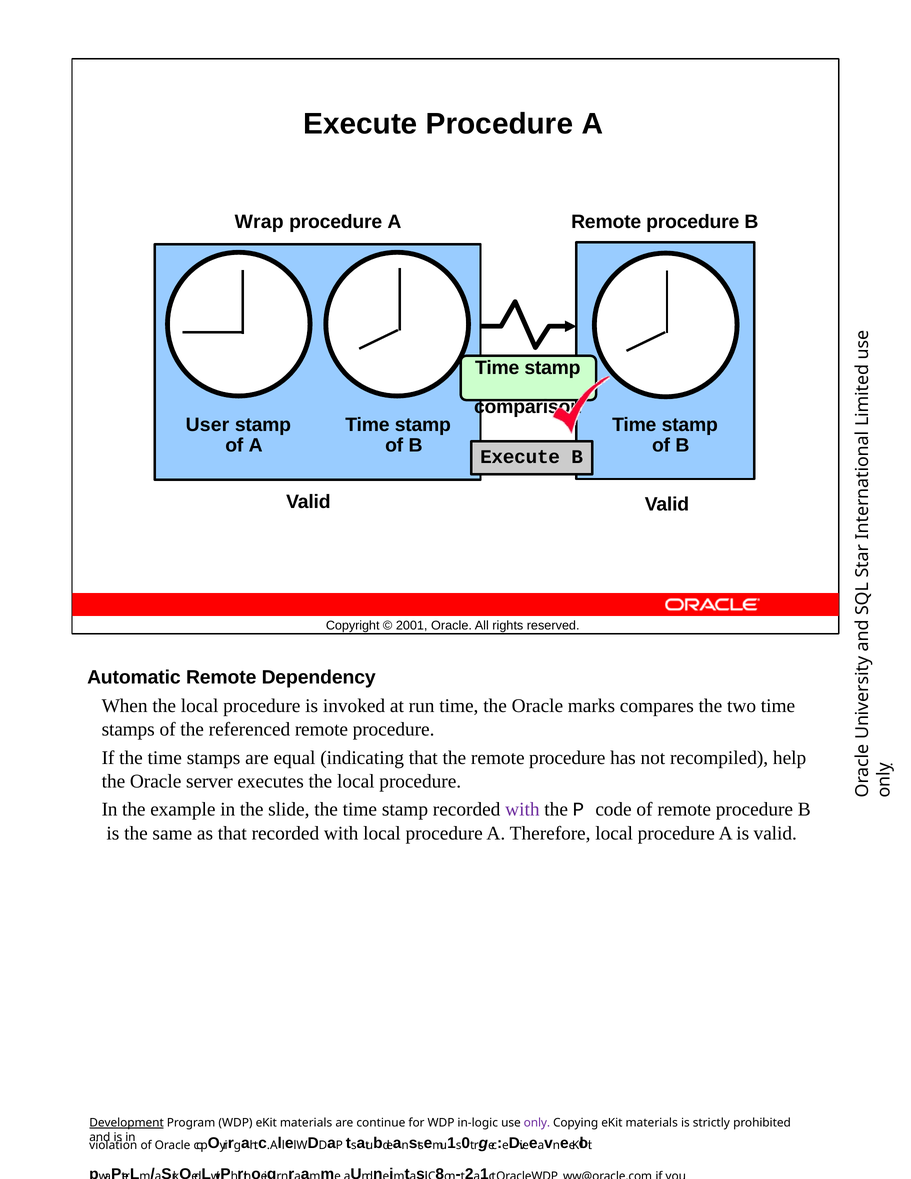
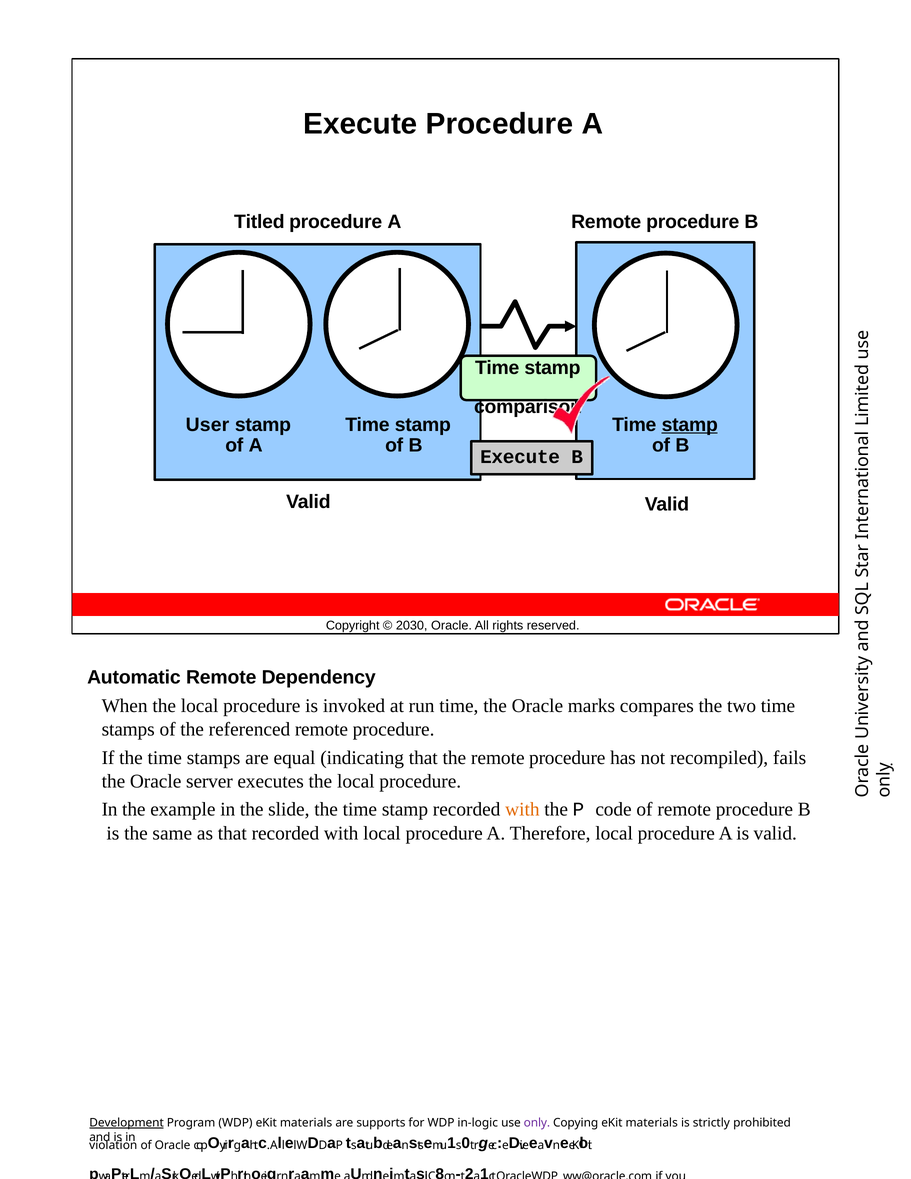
Wrap: Wrap -> Titled
stamp at (690, 425) underline: none -> present
2001: 2001 -> 2030
help: help -> fails
with at (522, 809) colour: purple -> orange
continue: continue -> supports
